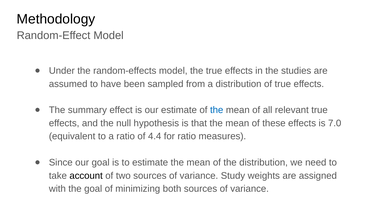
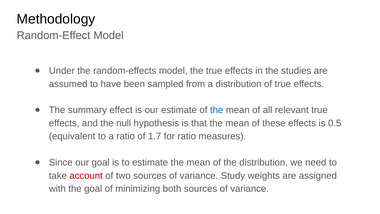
7.0: 7.0 -> 0.5
4.4: 4.4 -> 1.7
account colour: black -> red
